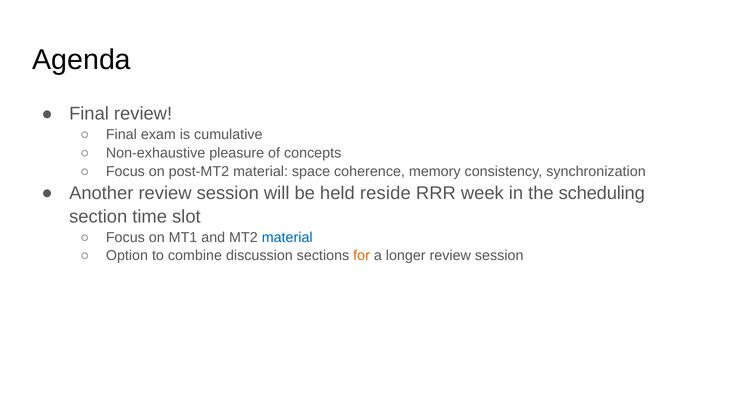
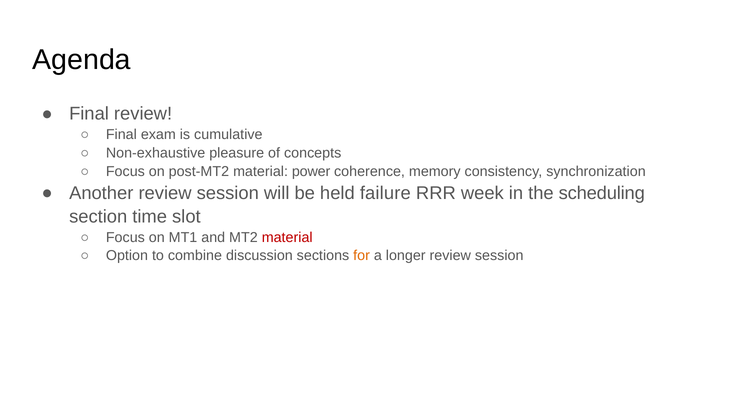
space: space -> power
reside: reside -> failure
material at (287, 237) colour: blue -> red
